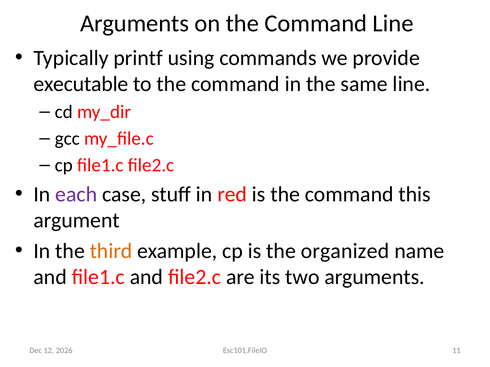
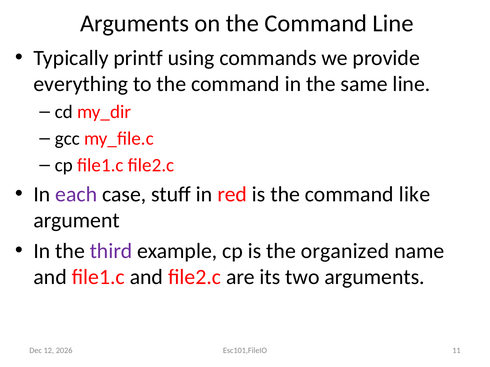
executable: executable -> everything
this: this -> like
third colour: orange -> purple
